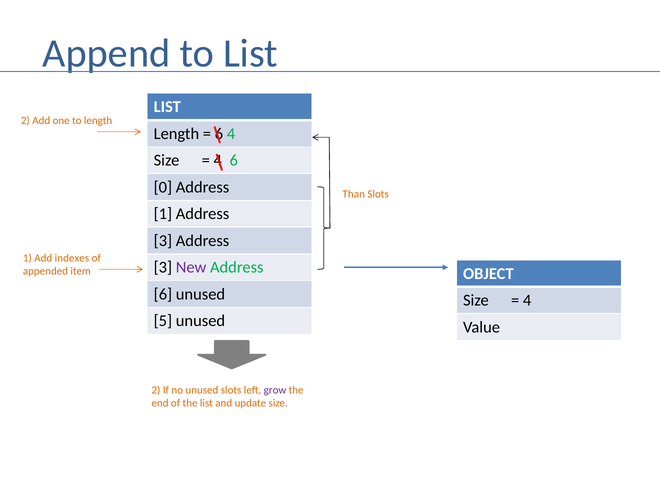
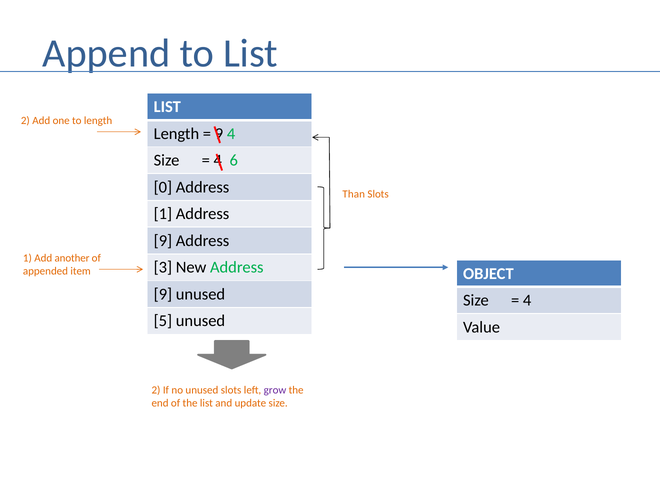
6 at (219, 134): 6 -> 9
3 at (163, 241): 3 -> 9
indexes: indexes -> another
New colour: purple -> black
6 at (163, 294): 6 -> 9
